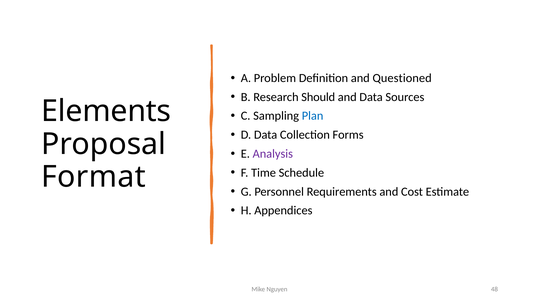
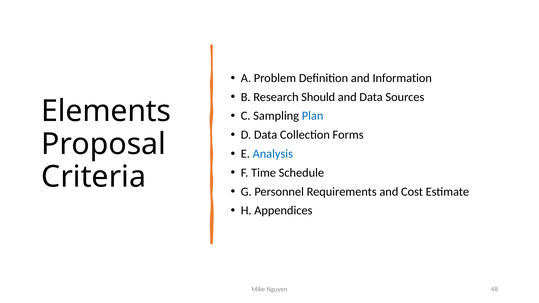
Questioned: Questioned -> Information
Analysis colour: purple -> blue
Format: Format -> Criteria
